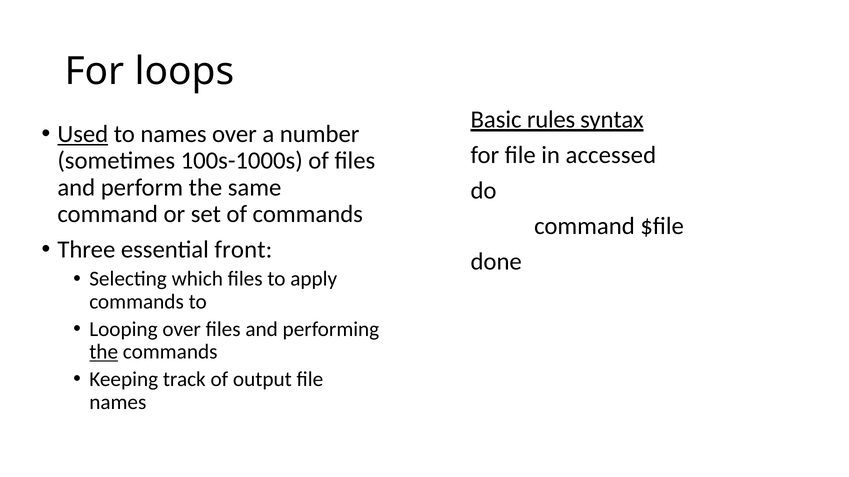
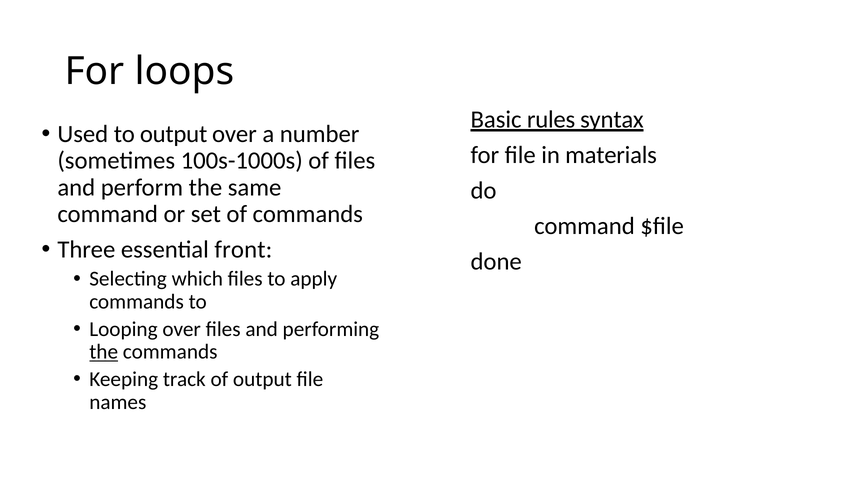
Used underline: present -> none
to names: names -> output
accessed: accessed -> materials
